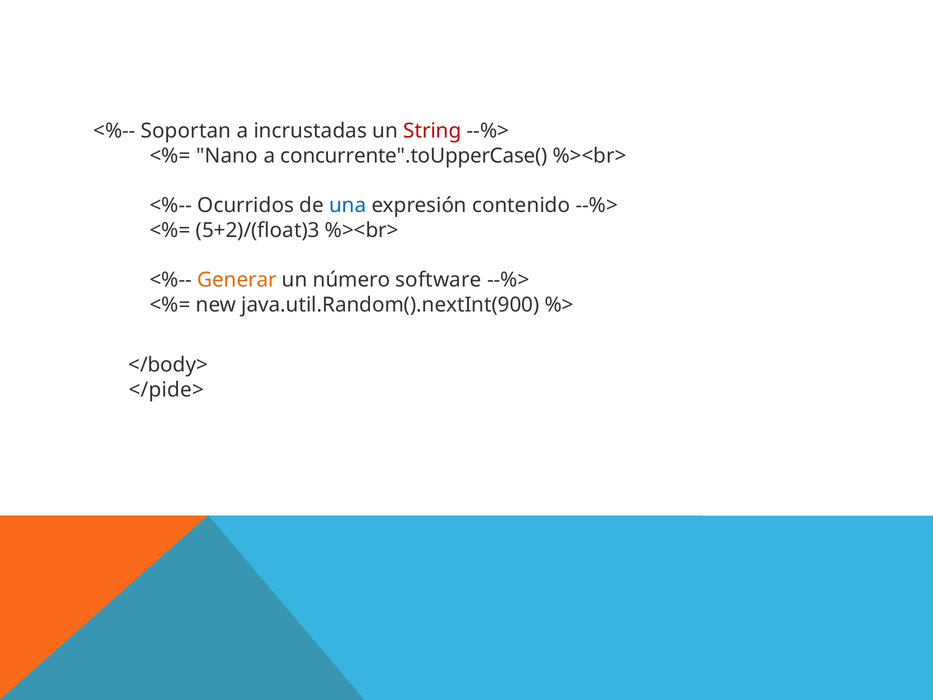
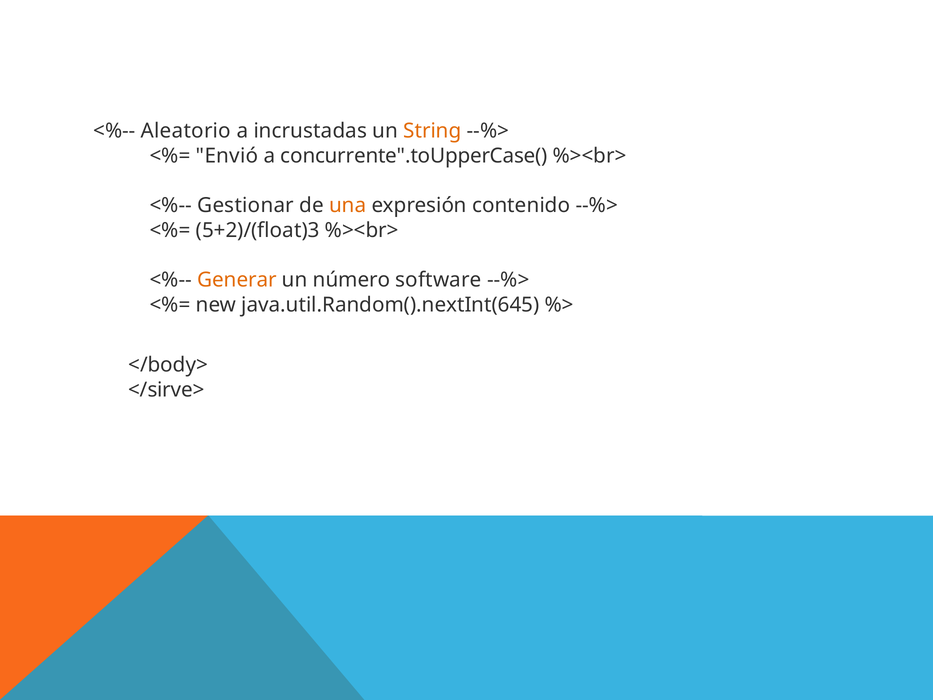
Soportan: Soportan -> Aleatorio
String colour: red -> orange
Nano: Nano -> Envió
Ocurridos: Ocurridos -> Gestionar
una colour: blue -> orange
java.util.Random().nextInt(900: java.util.Random().nextInt(900 -> java.util.Random().nextInt(645
</pide>: </pide> -> </sirve>
